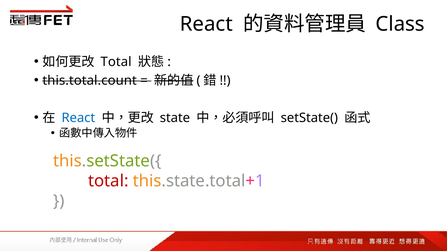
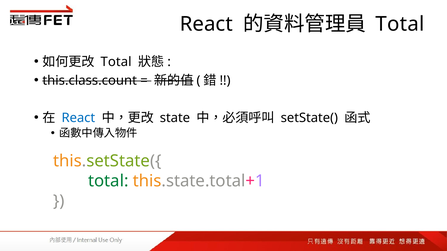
Class at (400, 24): Class -> Total
this.total.count: this.total.count -> this.class.count
total at (108, 181) colour: red -> green
